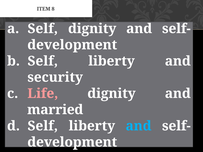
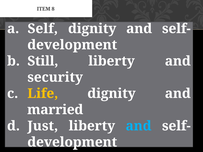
Self at (43, 61): Self -> Still
Life colour: pink -> yellow
Self at (43, 126): Self -> Just
